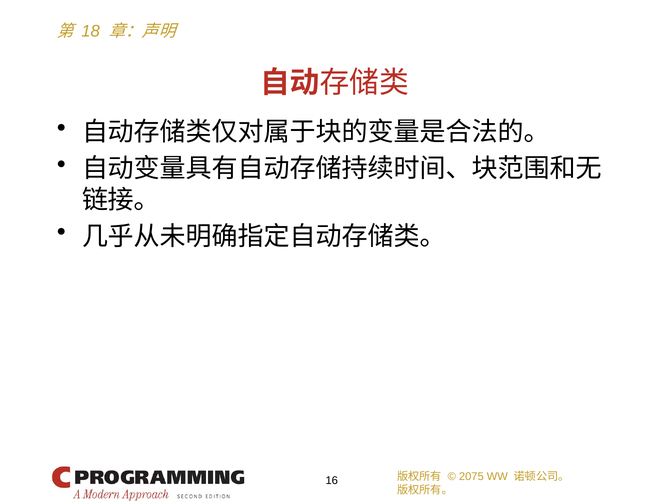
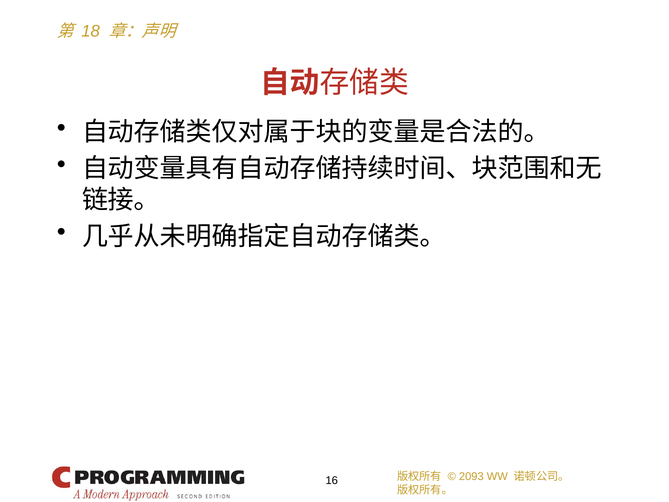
2075: 2075 -> 2093
